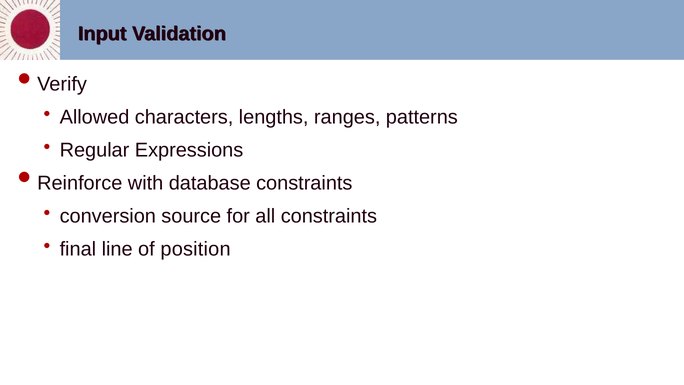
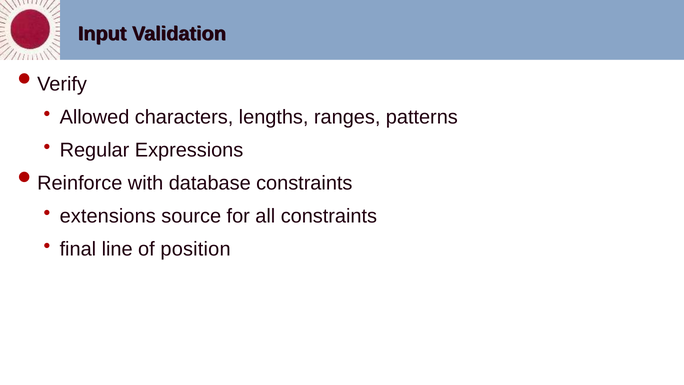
conversion: conversion -> extensions
